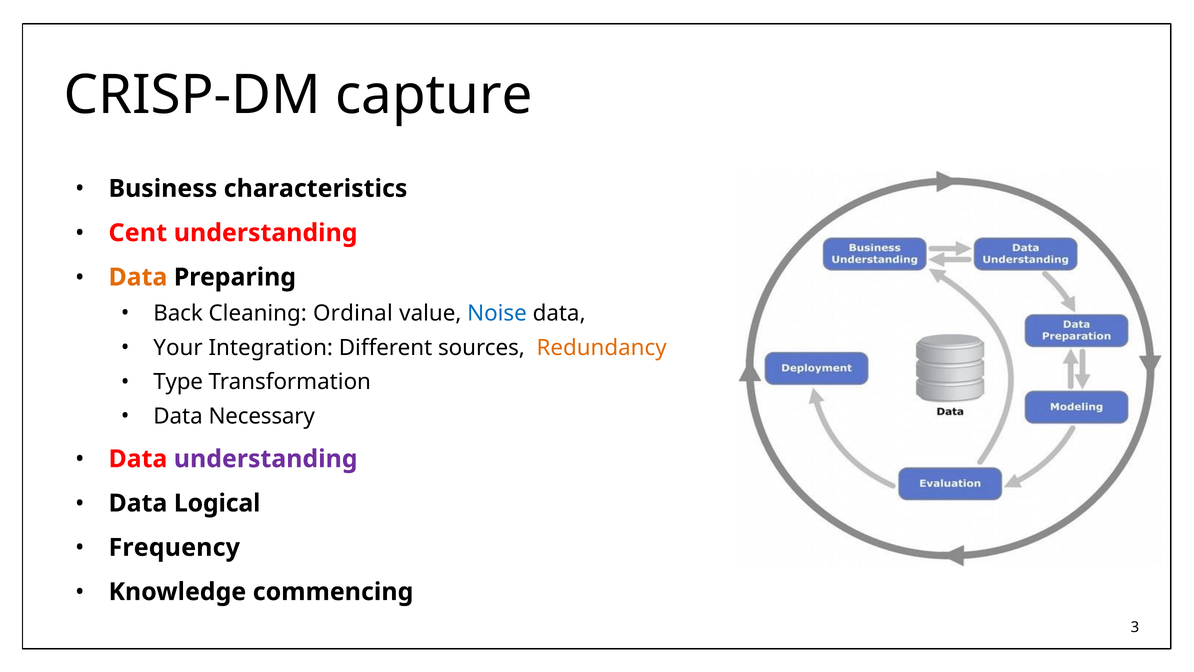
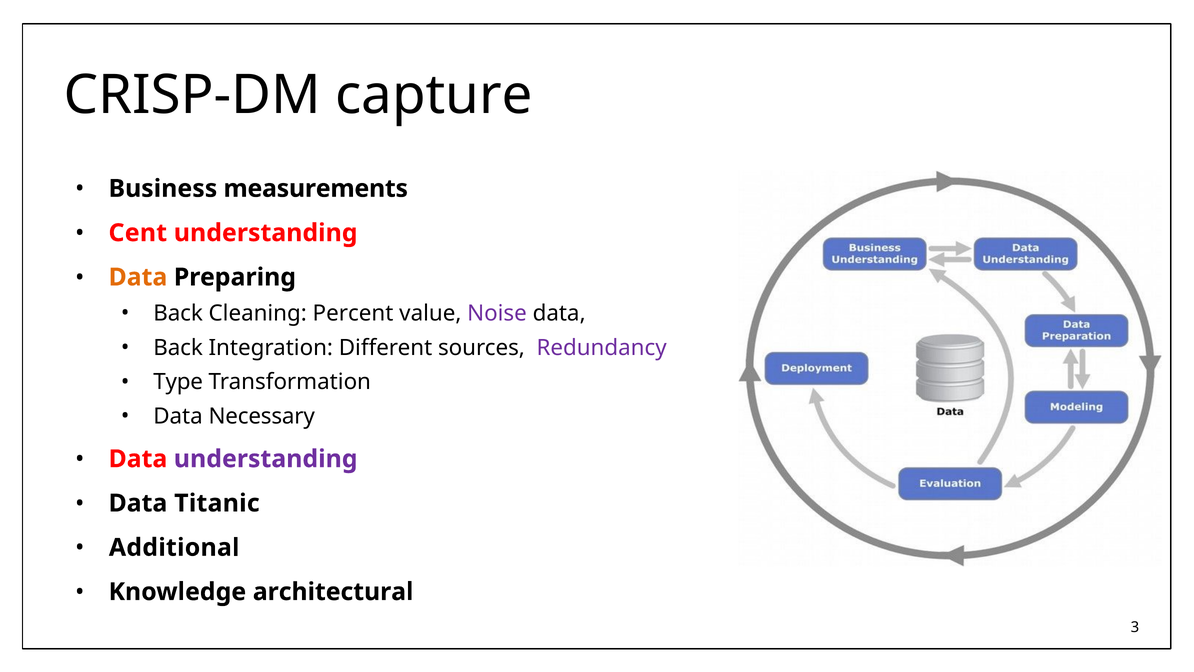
characteristics: characteristics -> measurements
Ordinal: Ordinal -> Percent
Noise colour: blue -> purple
Your at (178, 347): Your -> Back
Redundancy colour: orange -> purple
Logical: Logical -> Titanic
Frequency: Frequency -> Additional
commencing: commencing -> architectural
